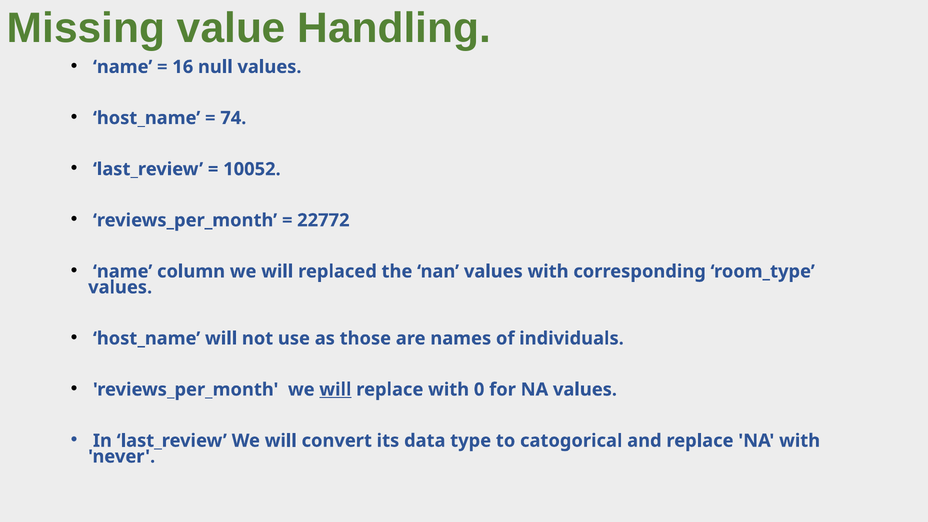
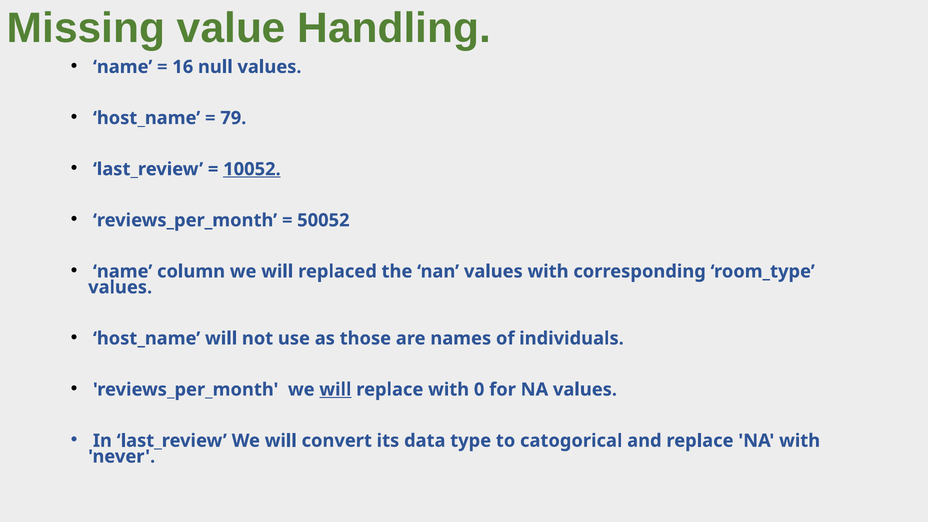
74: 74 -> 79
10052 underline: none -> present
22772: 22772 -> 50052
